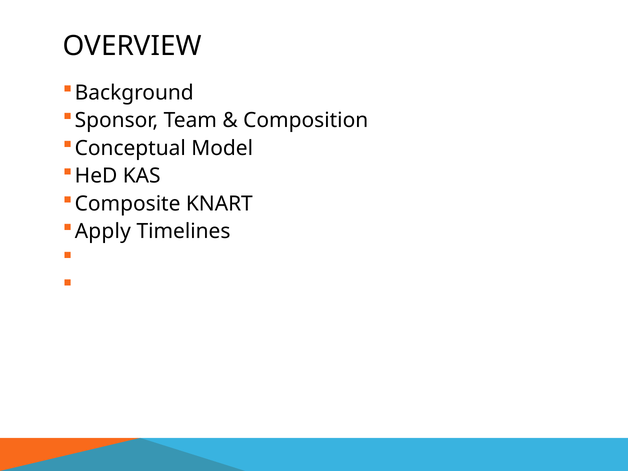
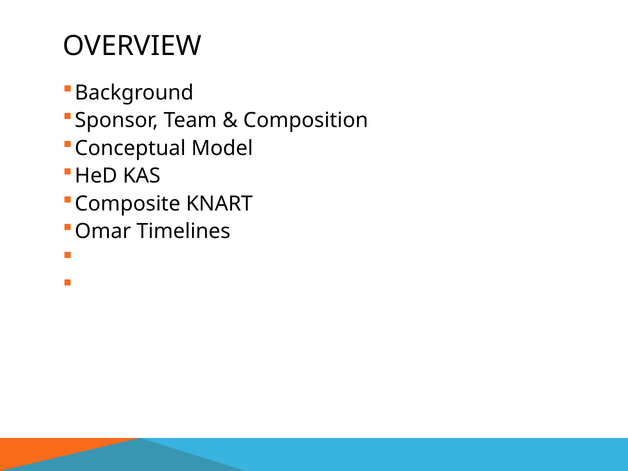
Apply: Apply -> Omar
